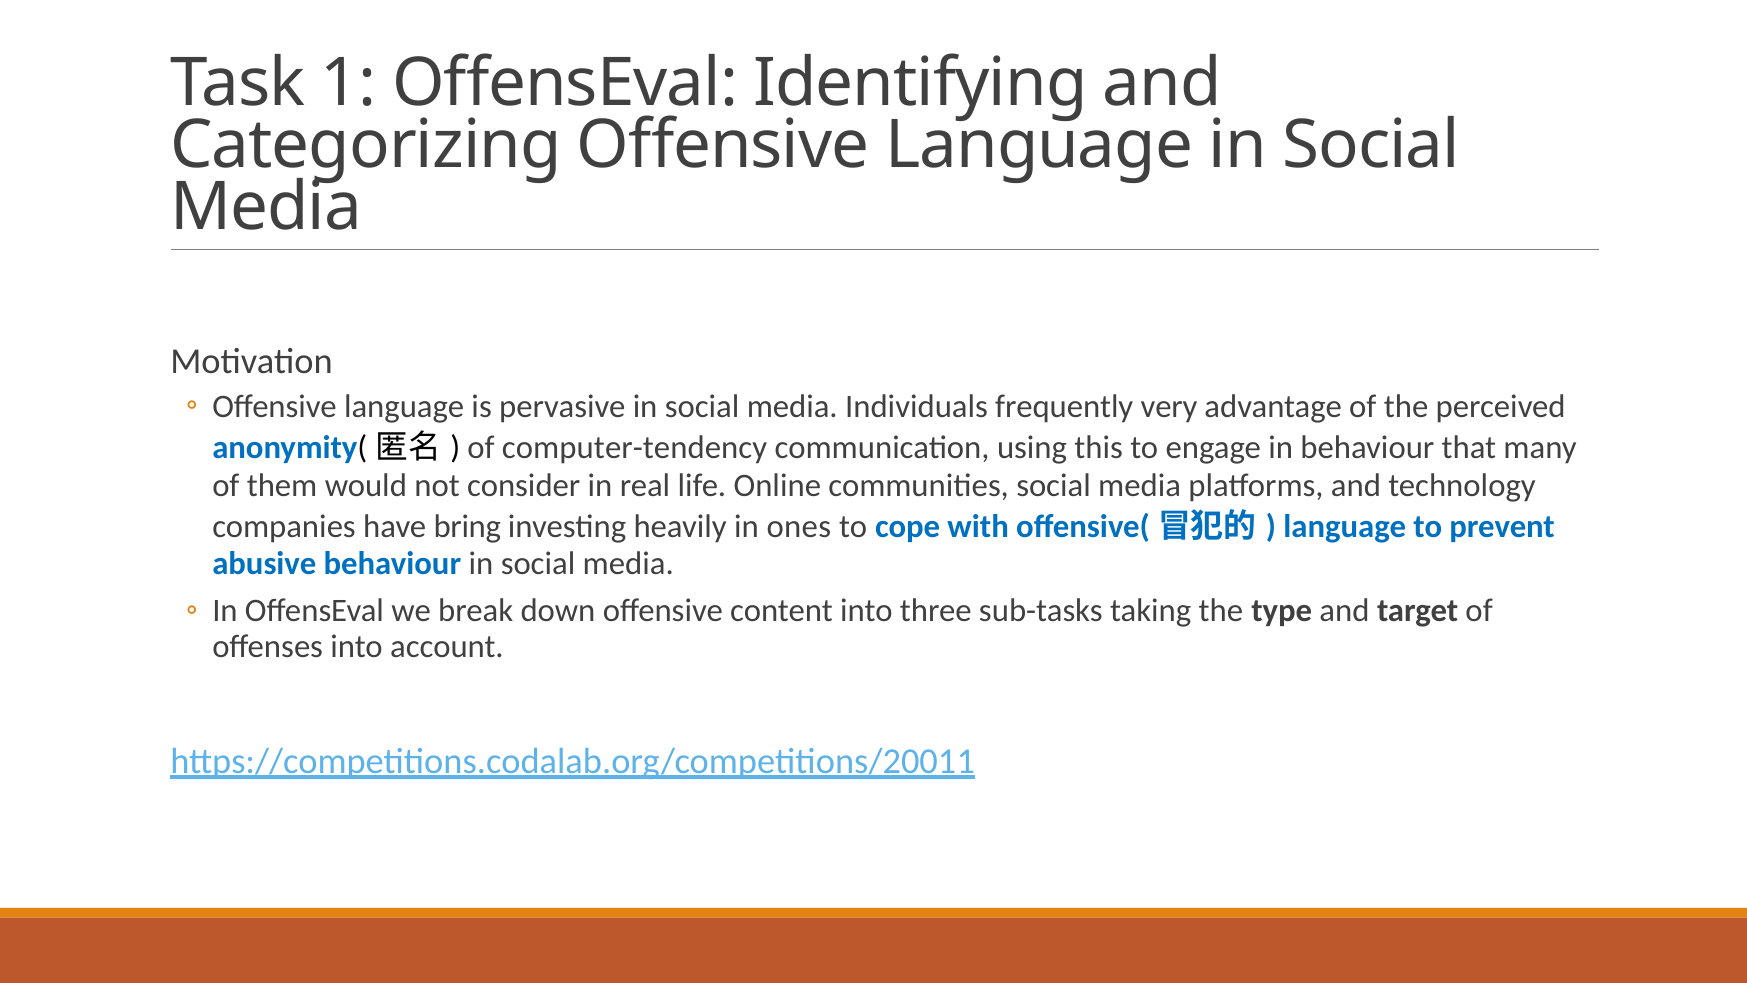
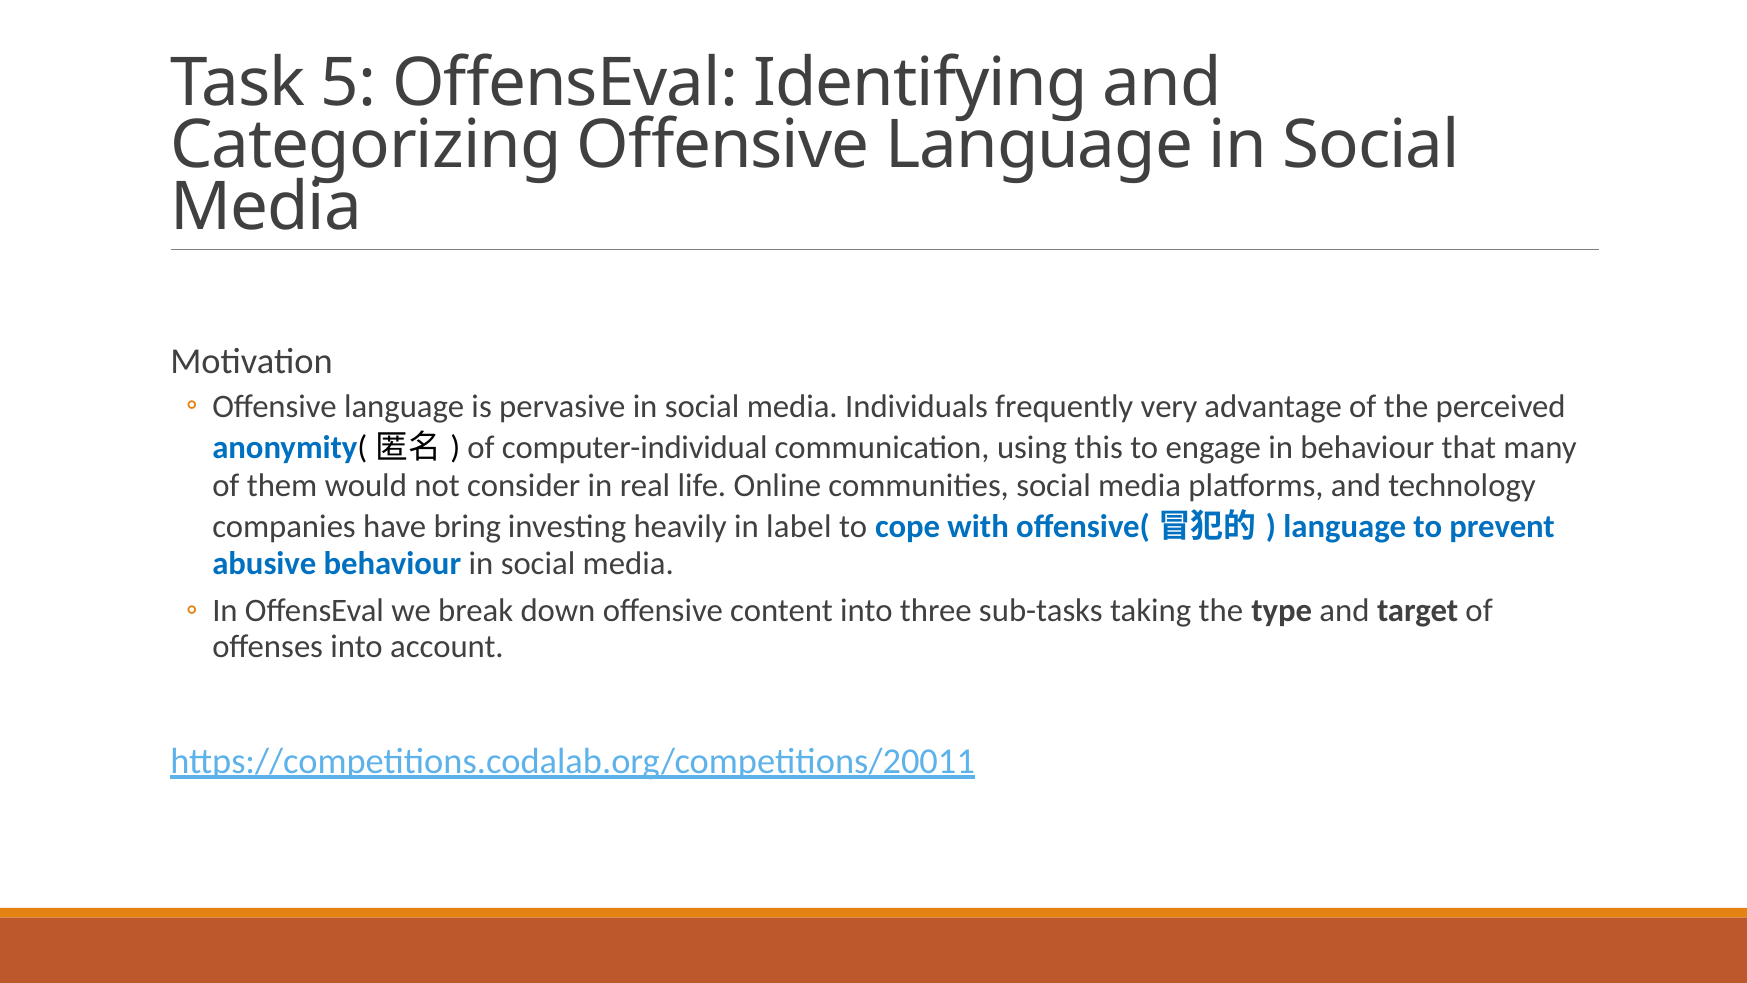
1: 1 -> 5
computer-tendency: computer-tendency -> computer-individual
ones: ones -> label
